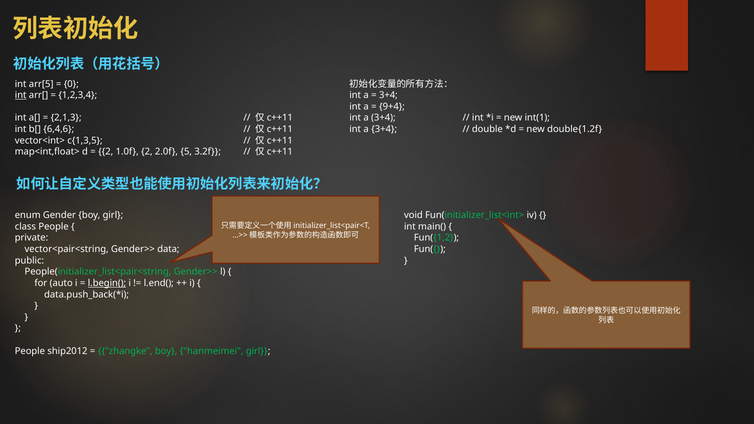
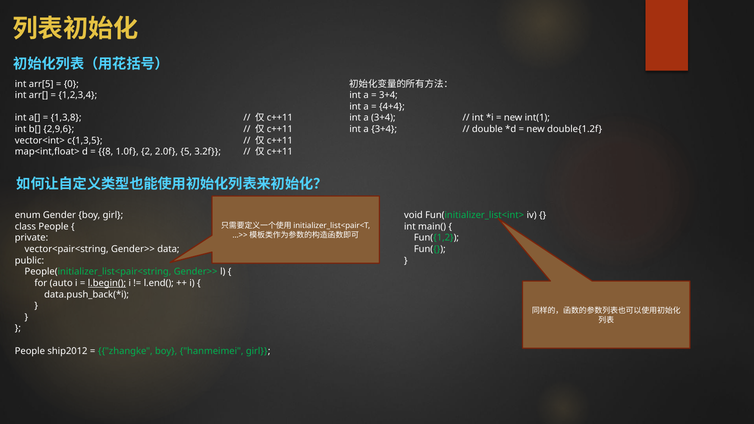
int at (21, 95) underline: present -> none
9+4: 9+4 -> 4+4
2,1,3: 2,1,3 -> 1,3,8
6,4,6: 6,4,6 -> 2,9,6
2 at (106, 152): 2 -> 8
